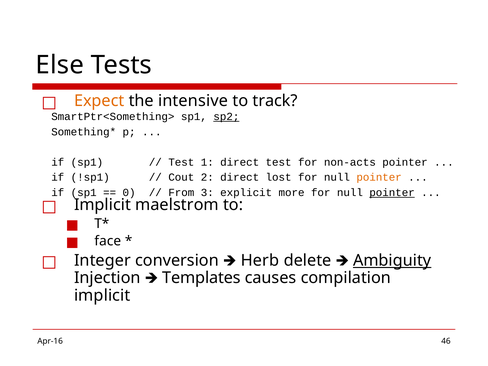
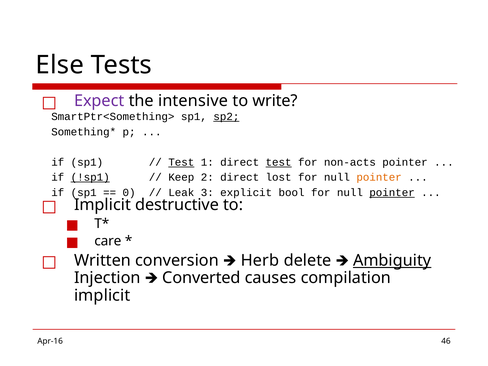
Expect colour: orange -> purple
track: track -> write
Test at (181, 162) underline: none -> present
test at (279, 162) underline: none -> present
!sp1 underline: none -> present
Cout: Cout -> Keep
From: From -> Leak
more: more -> bool
maelstrom: maelstrom -> destructive
face: face -> care
Integer: Integer -> Written
Templates: Templates -> Converted
